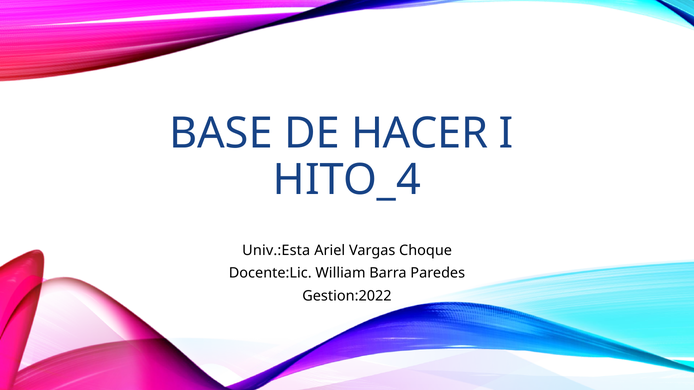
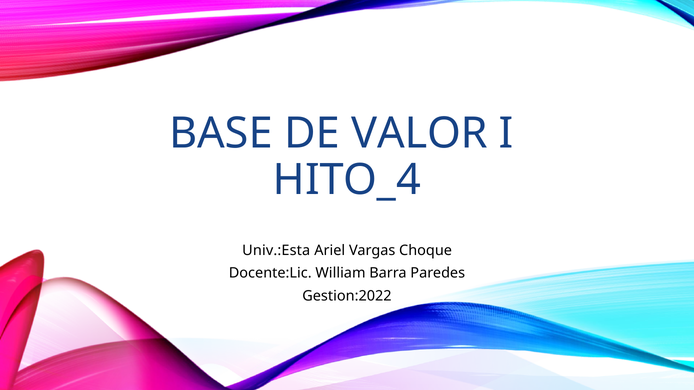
HACER: HACER -> VALOR
